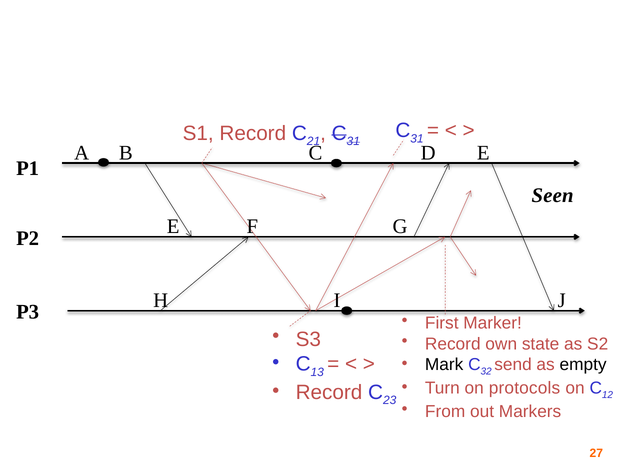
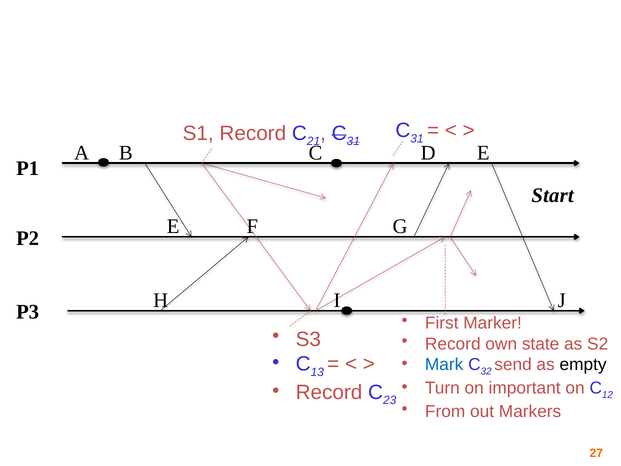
Seen: Seen -> Start
Mark colour: black -> blue
protocols: protocols -> important
